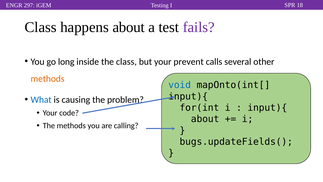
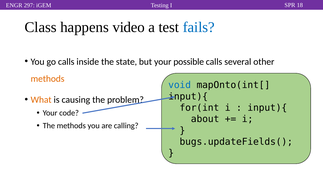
happens about: about -> video
fails colour: purple -> blue
go long: long -> calls
the class: class -> state
prevent: prevent -> possible
What colour: blue -> orange
